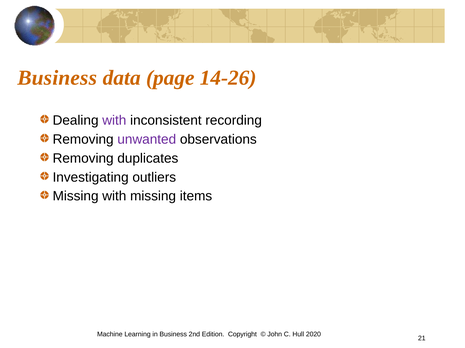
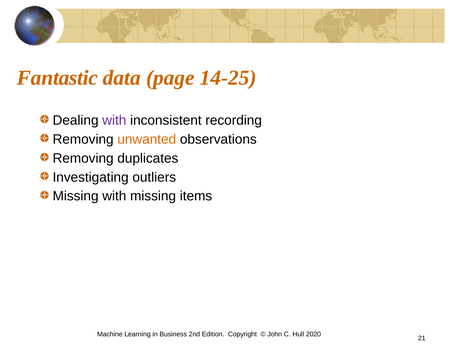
Business at (57, 78): Business -> Fantastic
14-26: 14-26 -> 14-25
unwanted colour: purple -> orange
